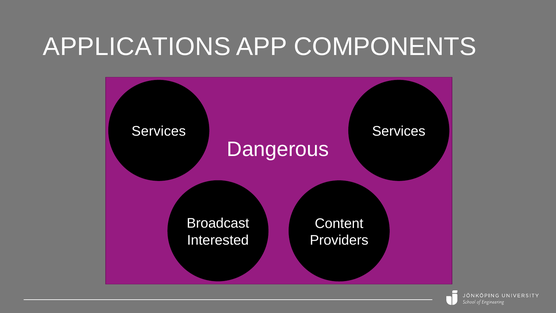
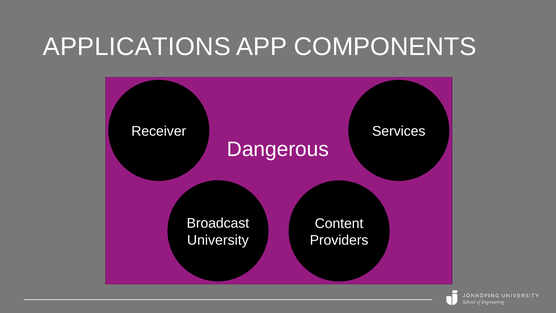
Services at (159, 131): Services -> Receiver
Interested: Interested -> University
